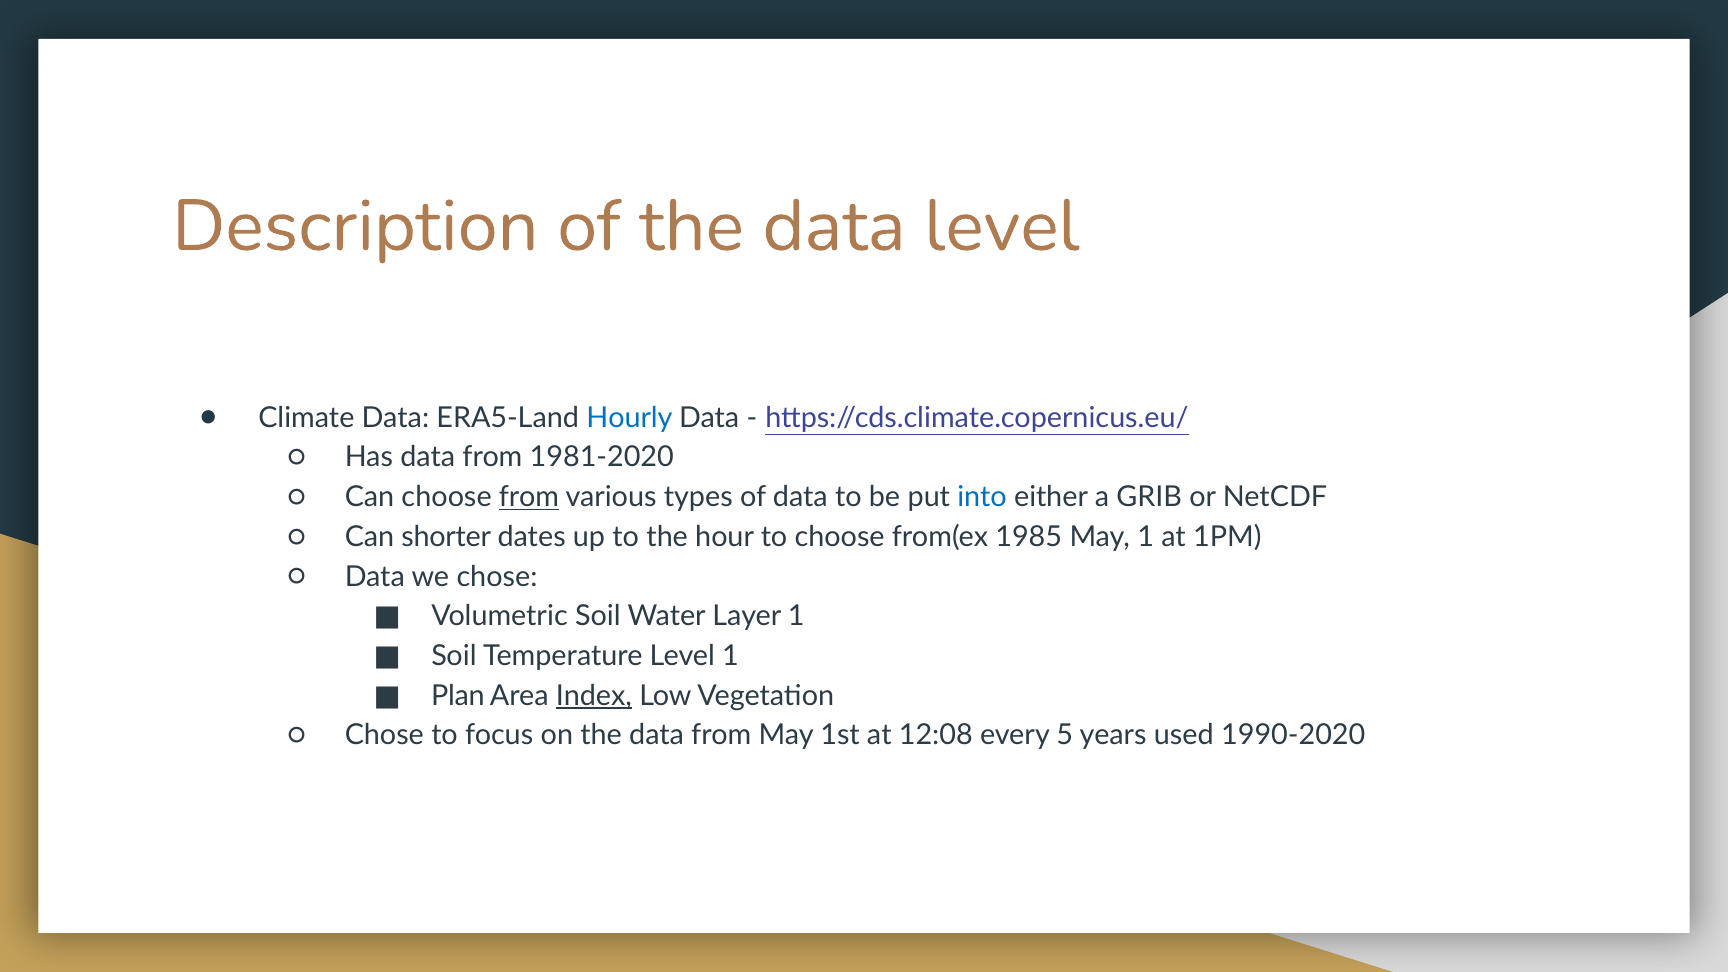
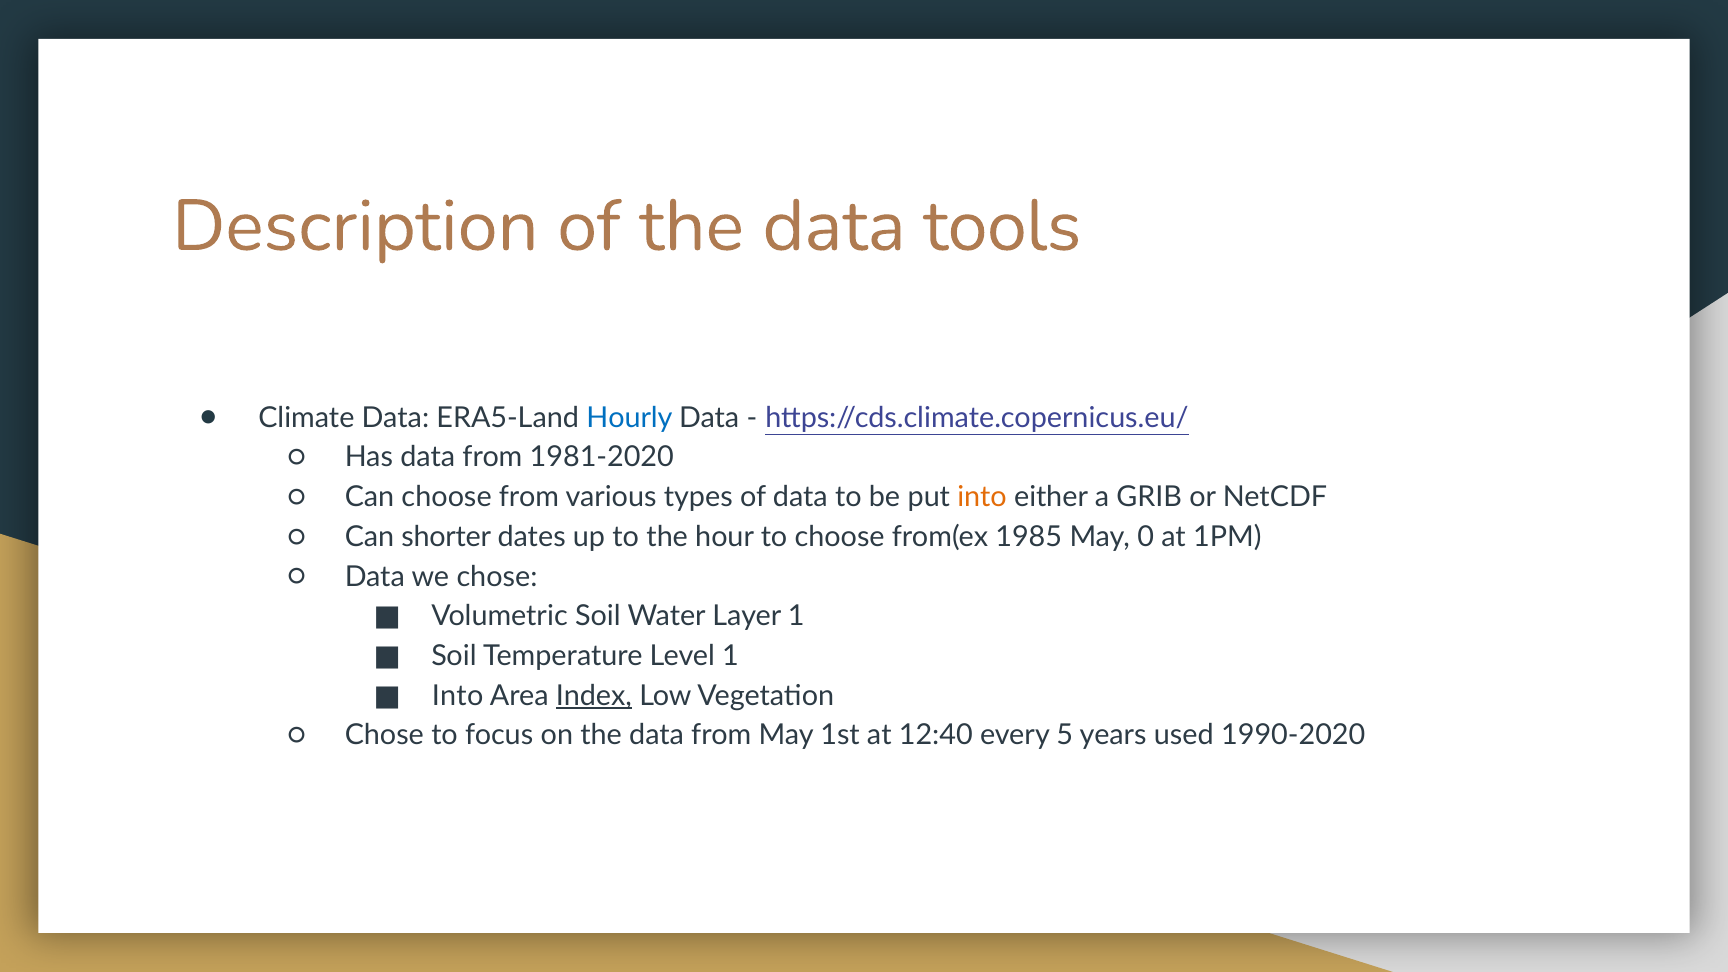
data level: level -> tools
from at (529, 497) underline: present -> none
into at (982, 497) colour: blue -> orange
May 1: 1 -> 0
Plan at (458, 696): Plan -> Into
12:08: 12:08 -> 12:40
